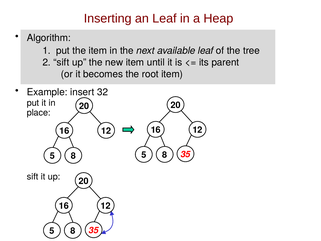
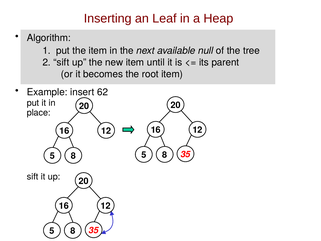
available leaf: leaf -> null
32: 32 -> 62
